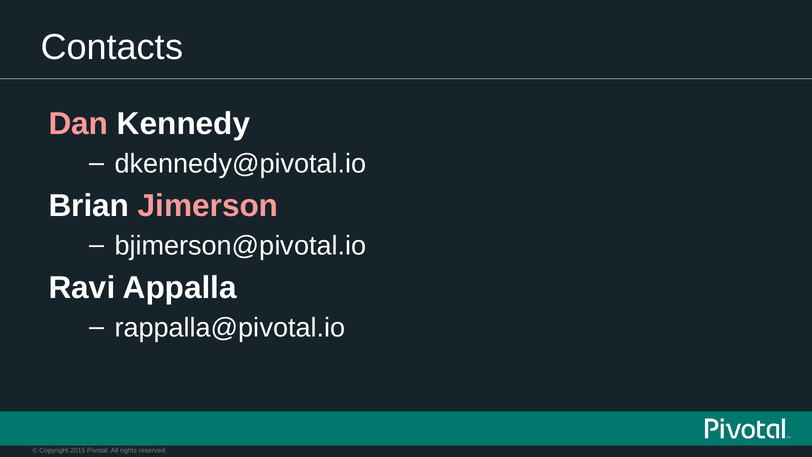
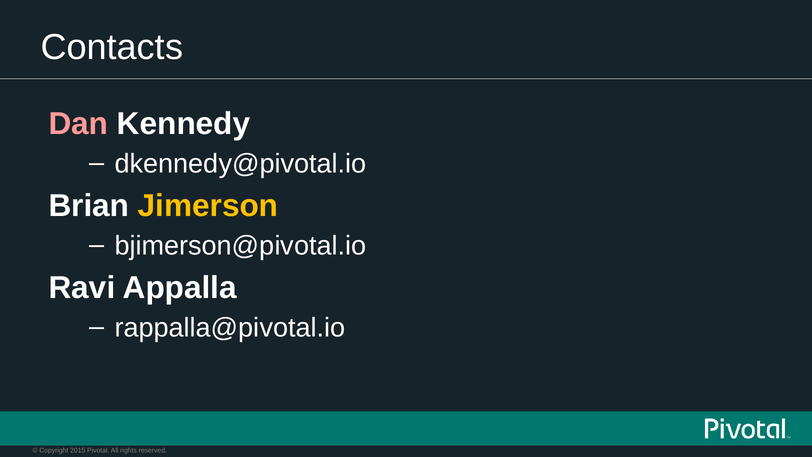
Jimerson colour: pink -> yellow
